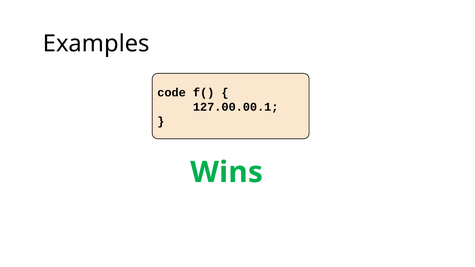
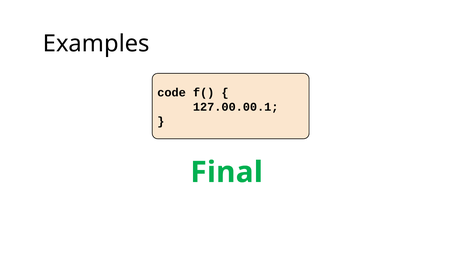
Wins: Wins -> Final
